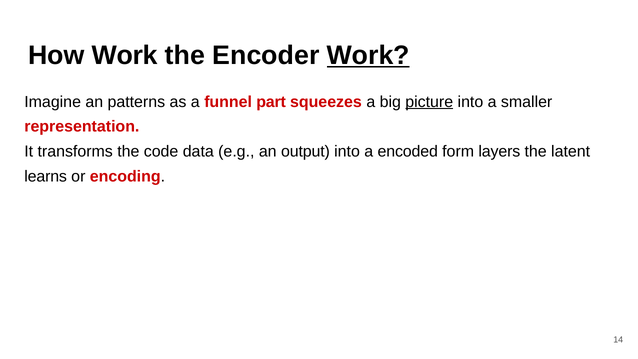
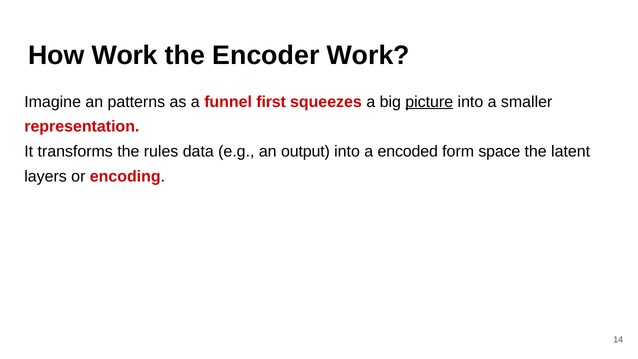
Work at (368, 55) underline: present -> none
part: part -> first
code: code -> rules
layers: layers -> space
learns: learns -> layers
